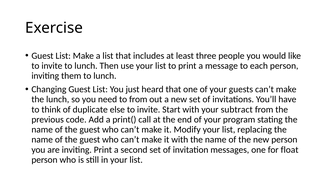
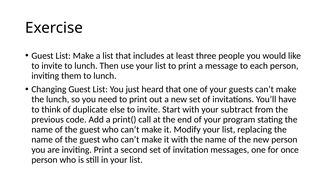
need to from: from -> print
float: float -> once
